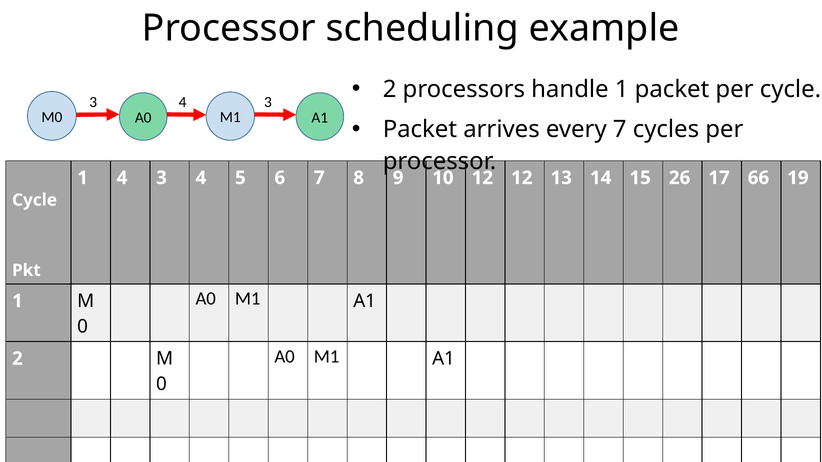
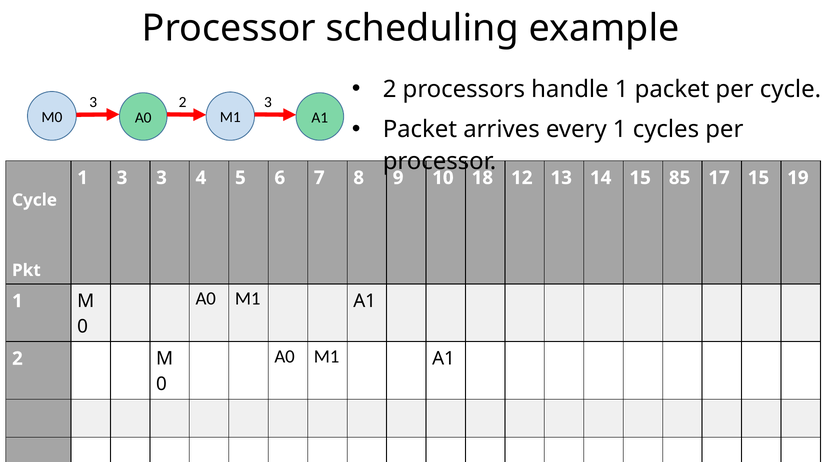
4 at (183, 102): 4 -> 2
every 7: 7 -> 1
1 4: 4 -> 3
10 12: 12 -> 18
26: 26 -> 85
17 66: 66 -> 15
